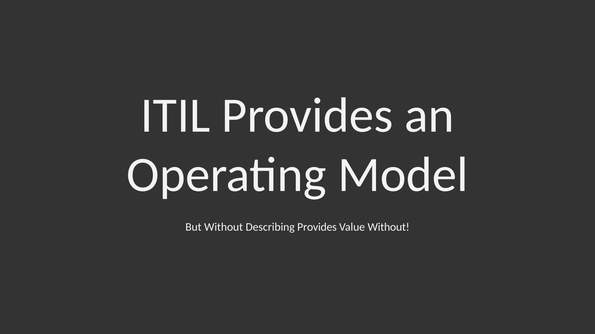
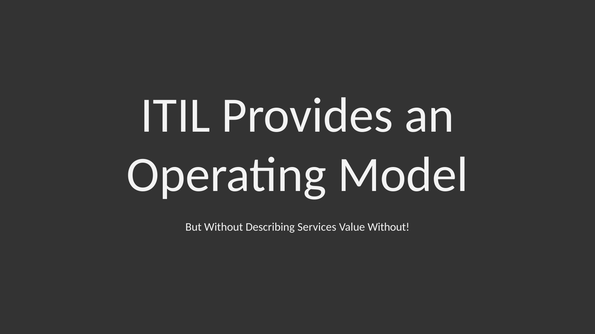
Describing Provides: Provides -> Services
